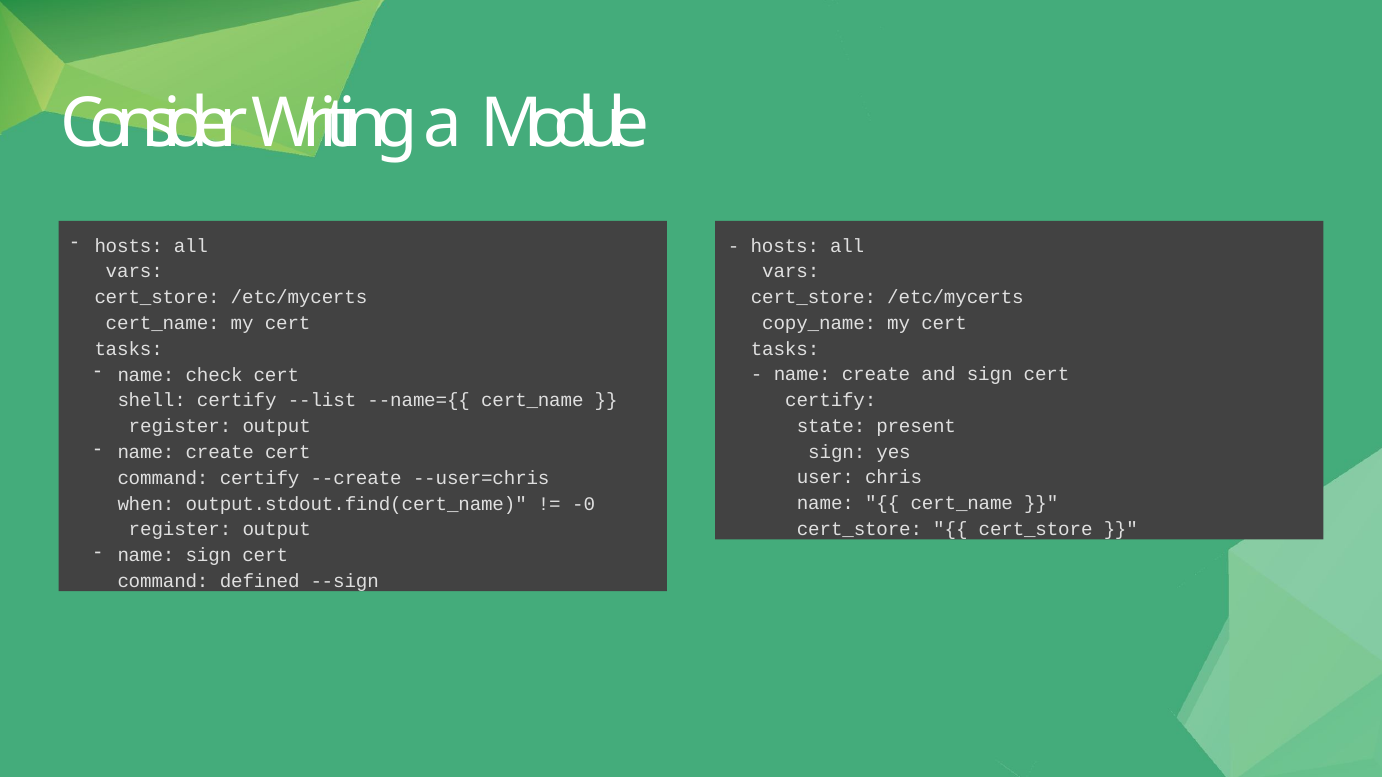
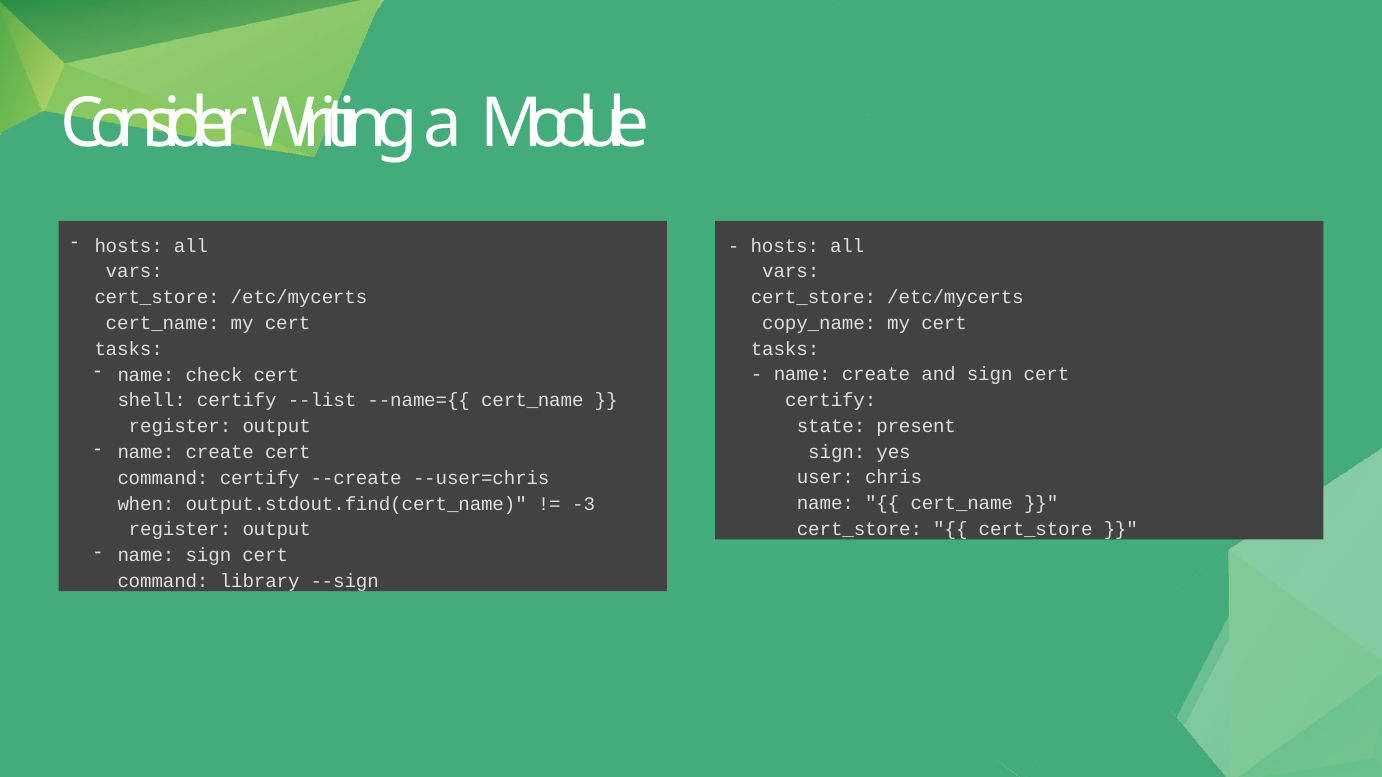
-0: -0 -> -3
defined: defined -> library
